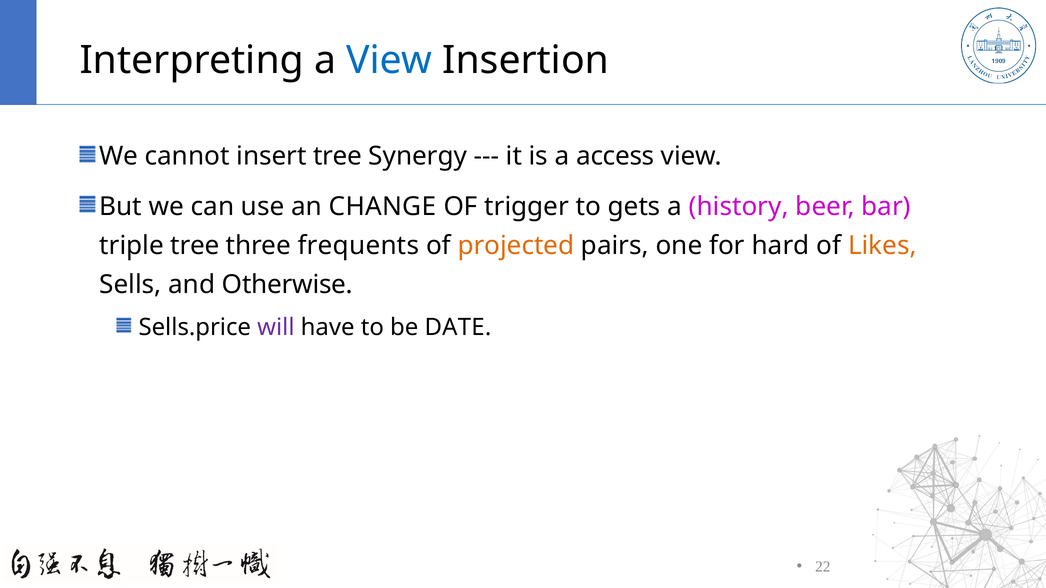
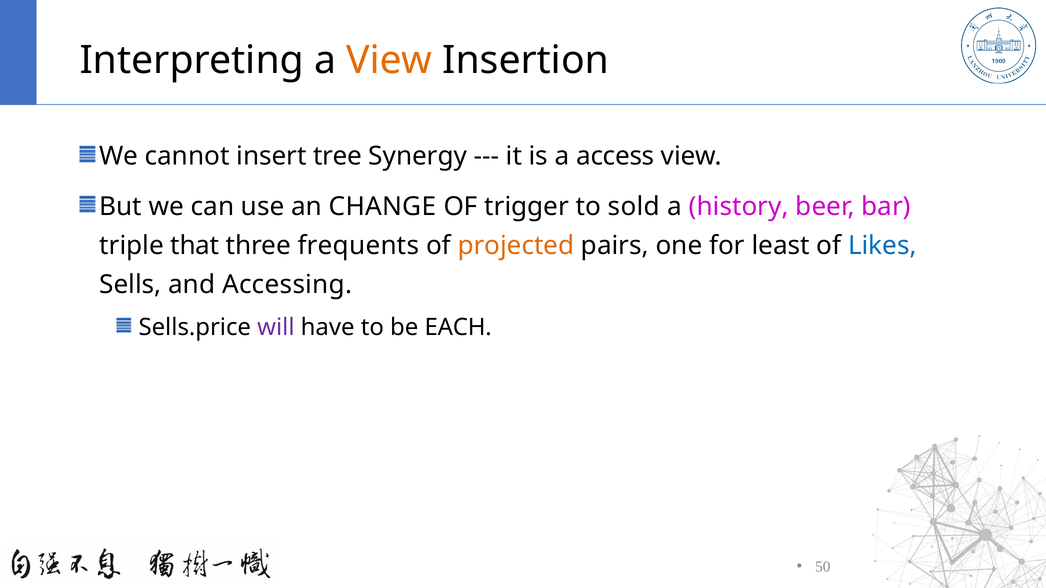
View at (389, 61) colour: blue -> orange
gets: gets -> sold
triple tree: tree -> that
hard: hard -> least
Likes colour: orange -> blue
Otherwise: Otherwise -> Accessing
DATE: DATE -> EACH
22: 22 -> 50
